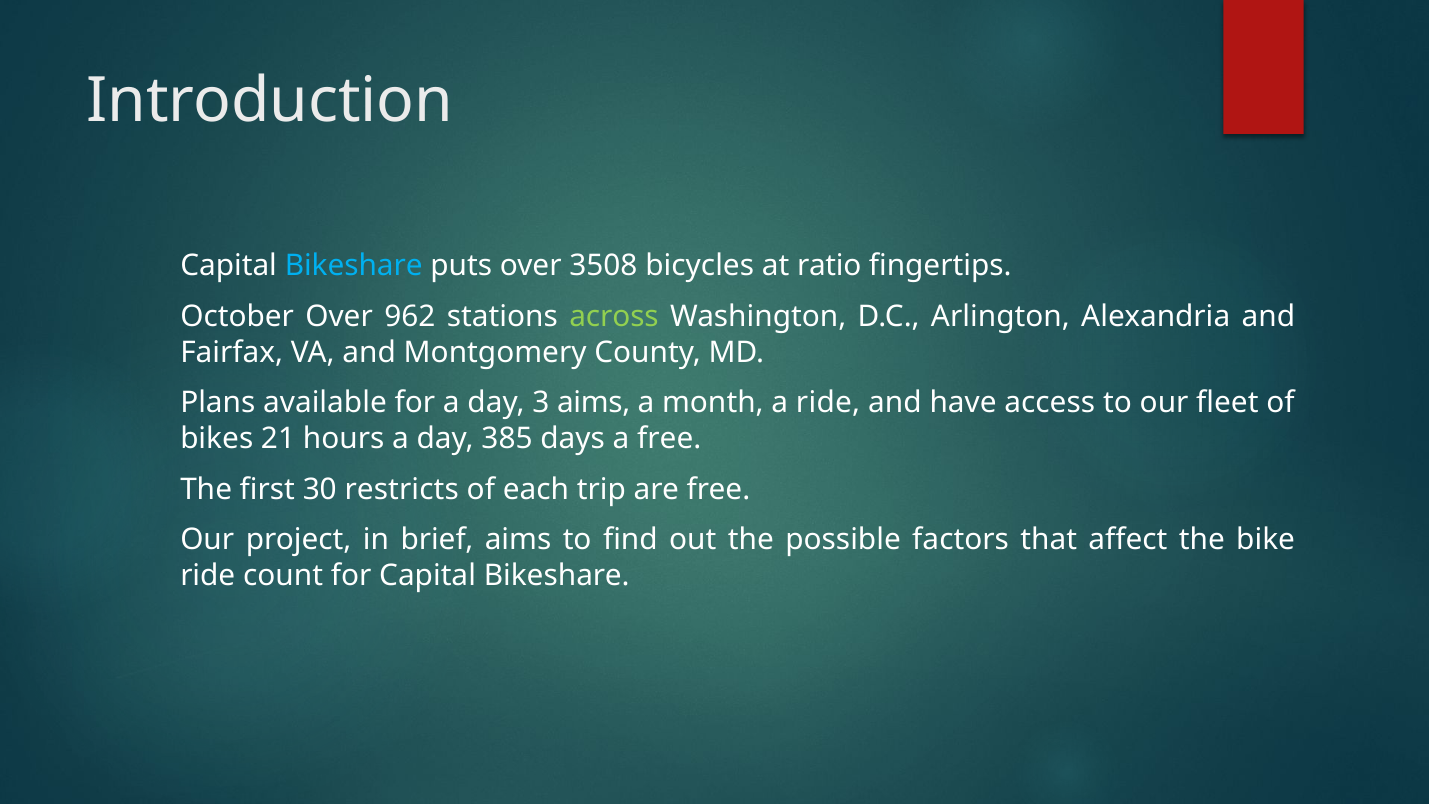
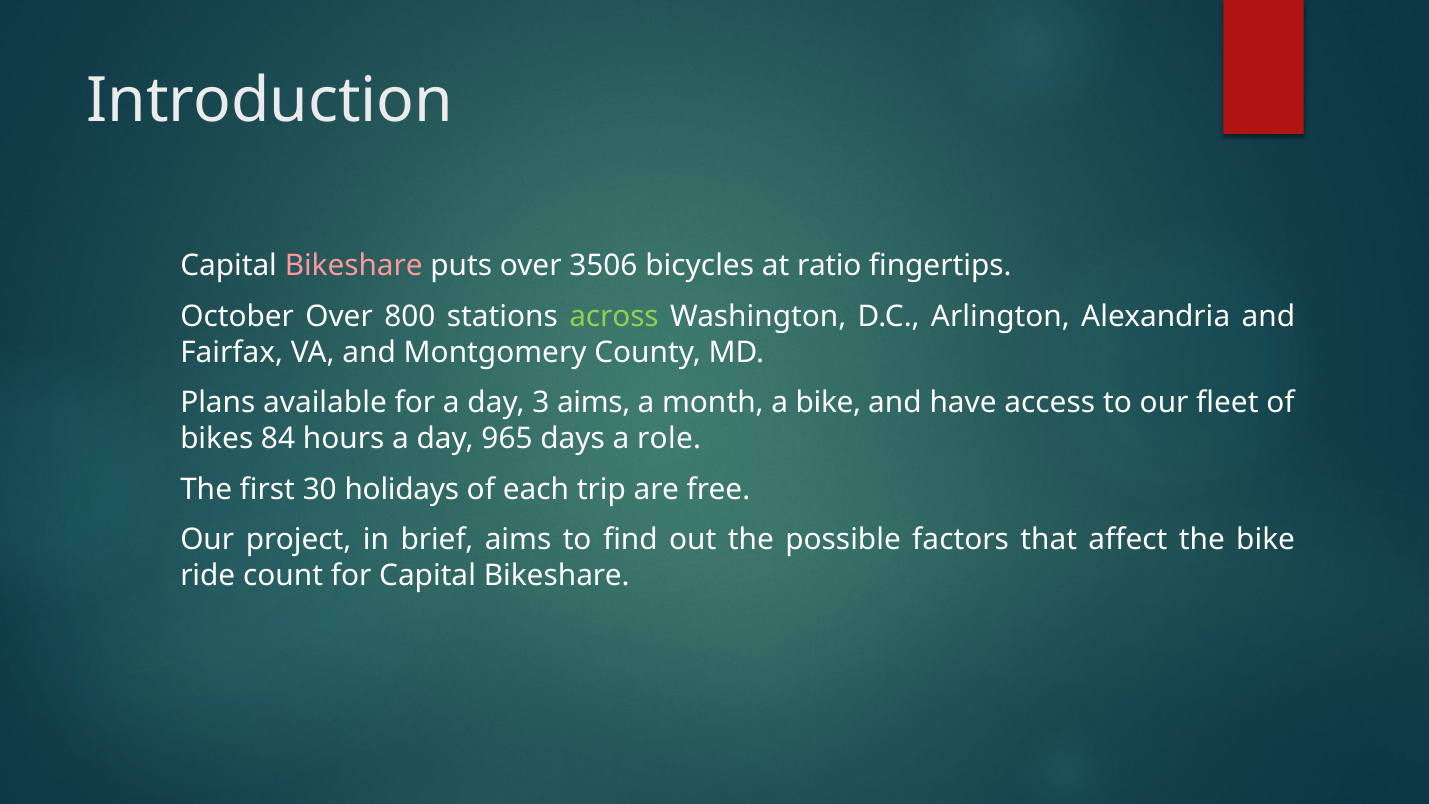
Bikeshare at (354, 266) colour: light blue -> pink
3508: 3508 -> 3506
962: 962 -> 800
a ride: ride -> bike
21: 21 -> 84
385: 385 -> 965
a free: free -> role
restricts: restricts -> holidays
